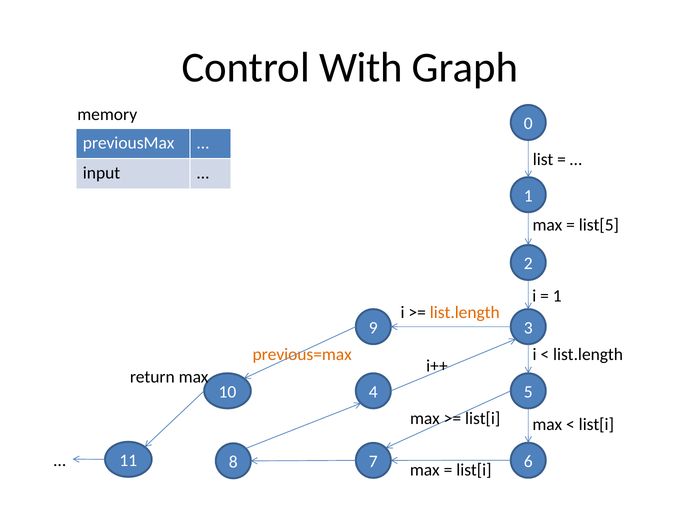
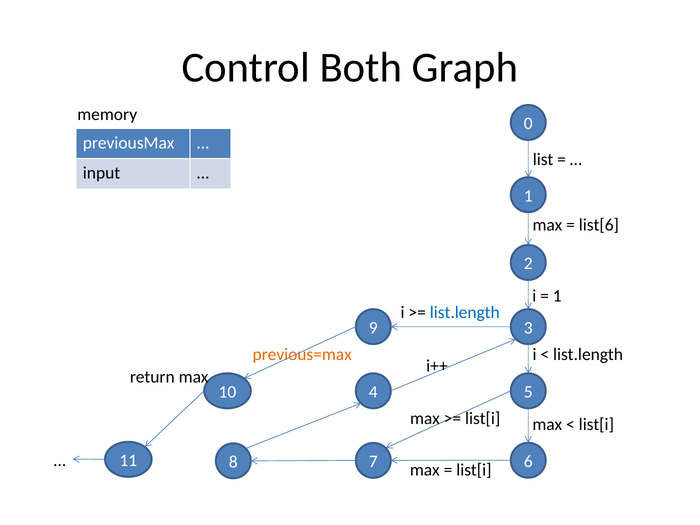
With: With -> Both
list[5: list[5 -> list[6
list.length at (465, 313) colour: orange -> blue
